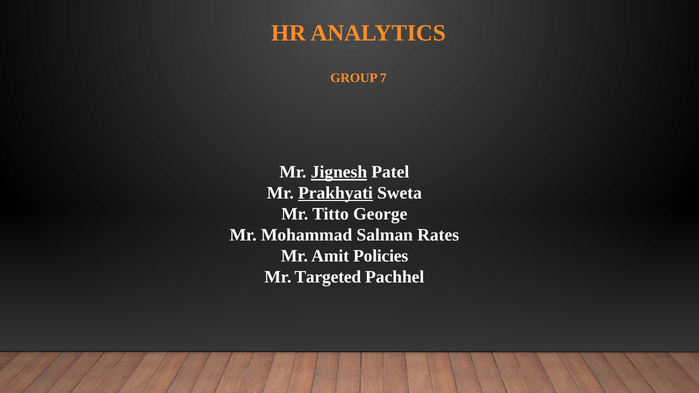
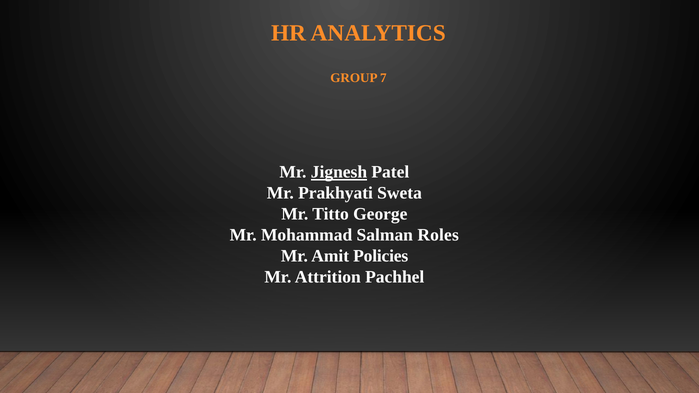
Prakhyati underline: present -> none
Rates: Rates -> Roles
Targeted: Targeted -> Attrition
